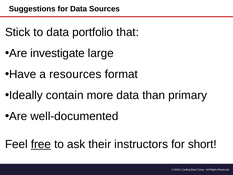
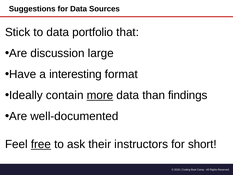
investigate: investigate -> discussion
resources: resources -> interesting
more underline: none -> present
primary: primary -> findings
